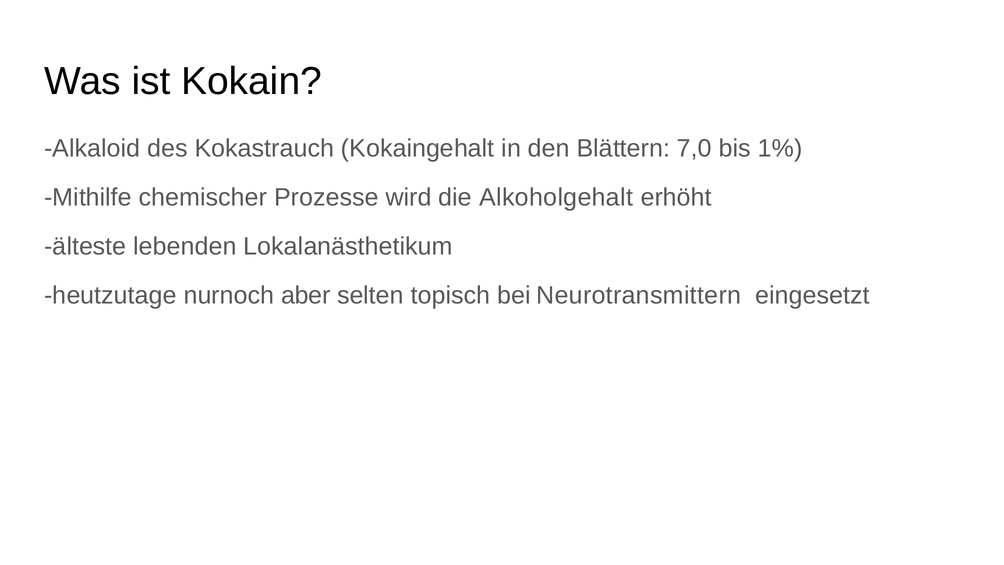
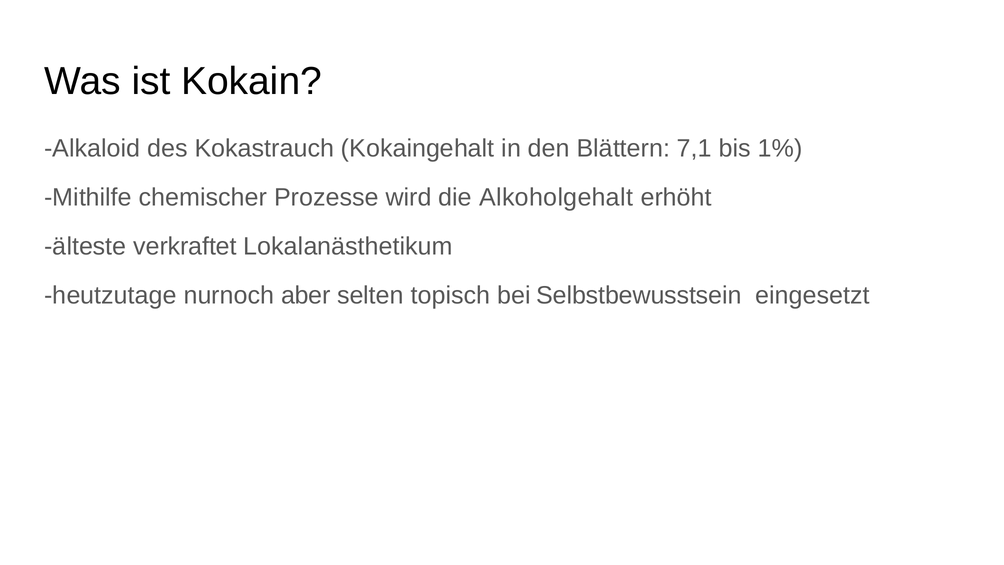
7,0: 7,0 -> 7,1
lebenden: lebenden -> verkraftet
Neurotransmittern: Neurotransmittern -> Selbstbewusstsein
